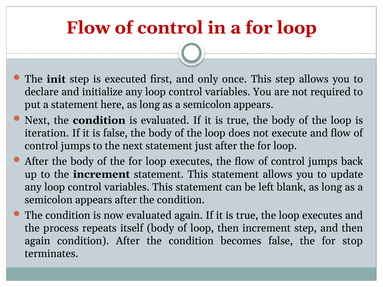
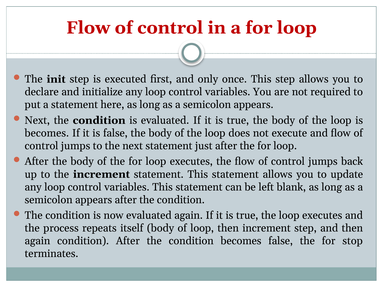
iteration at (47, 133): iteration -> becomes
